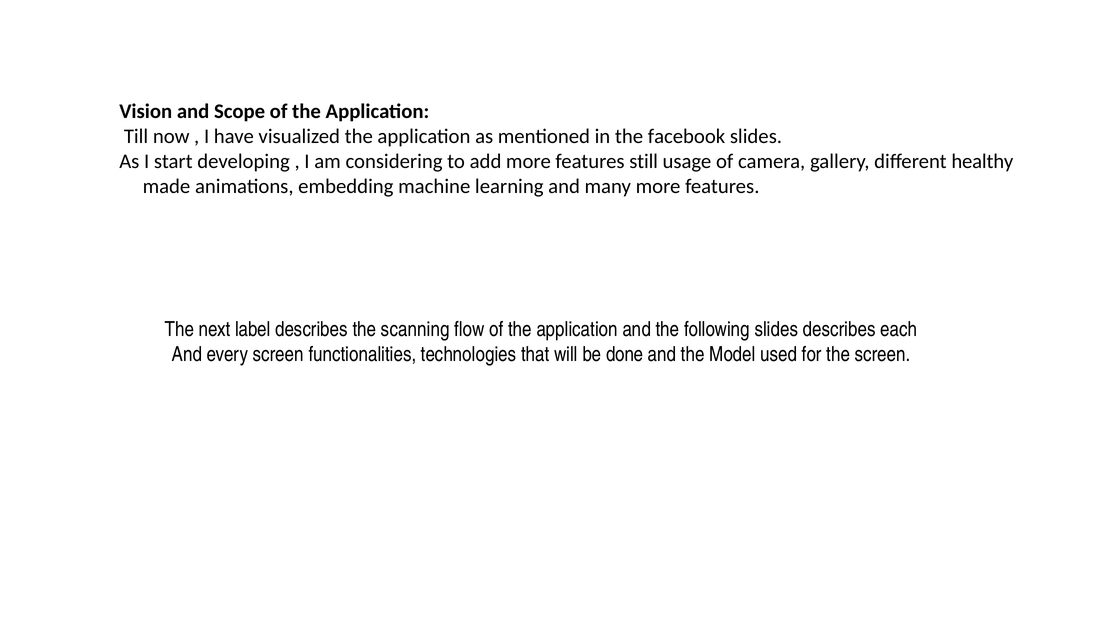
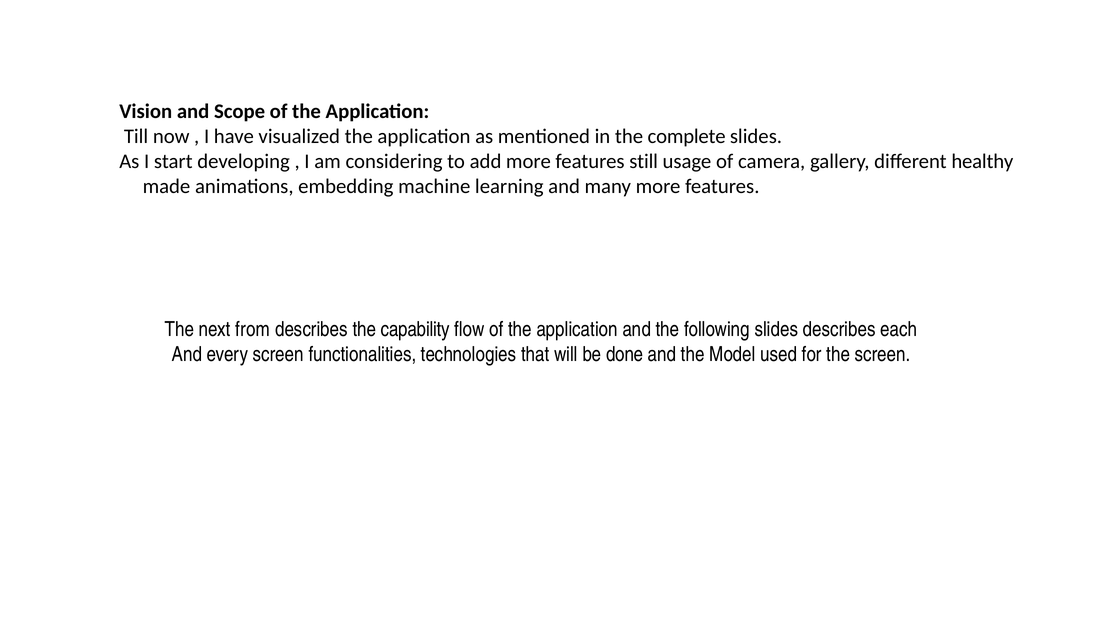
facebook: facebook -> complete
label: label -> from
scanning: scanning -> capability
